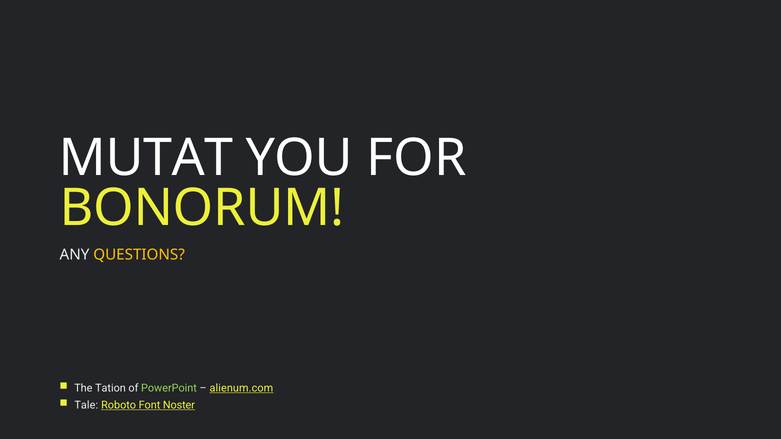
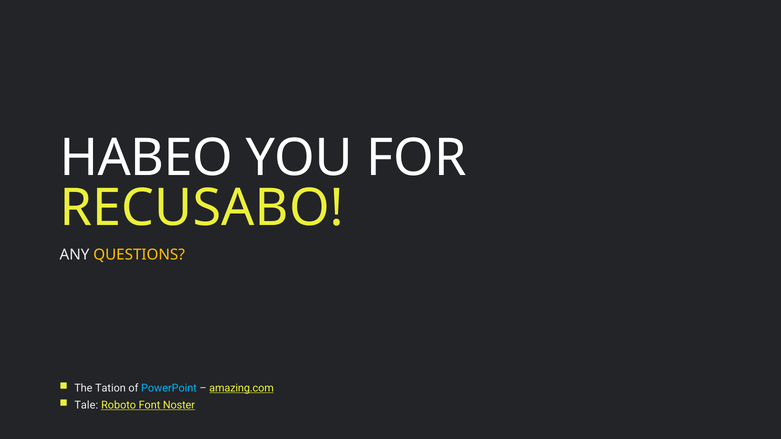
MUTAT: MUTAT -> HABEO
BONORUM: BONORUM -> RECUSABO
PowerPoint colour: light green -> light blue
alienum.com: alienum.com -> amazing.com
